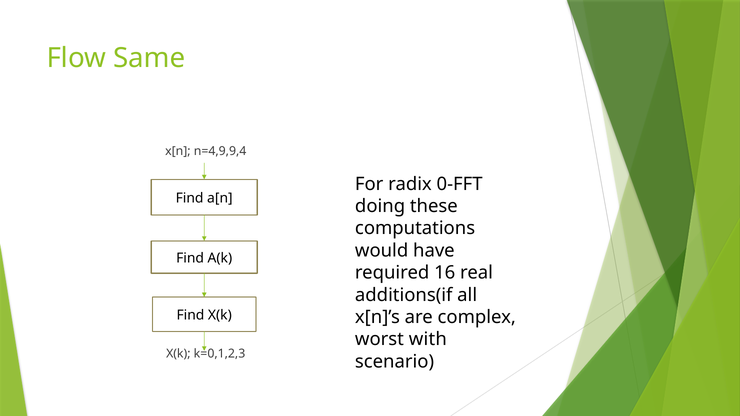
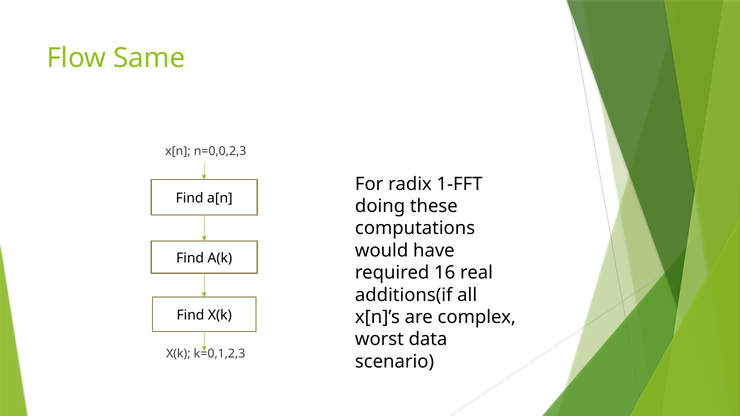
n=4,9,9,4: n=4,9,9,4 -> n=0,0,2,3
0-FFT: 0-FFT -> 1-FFT
with: with -> data
